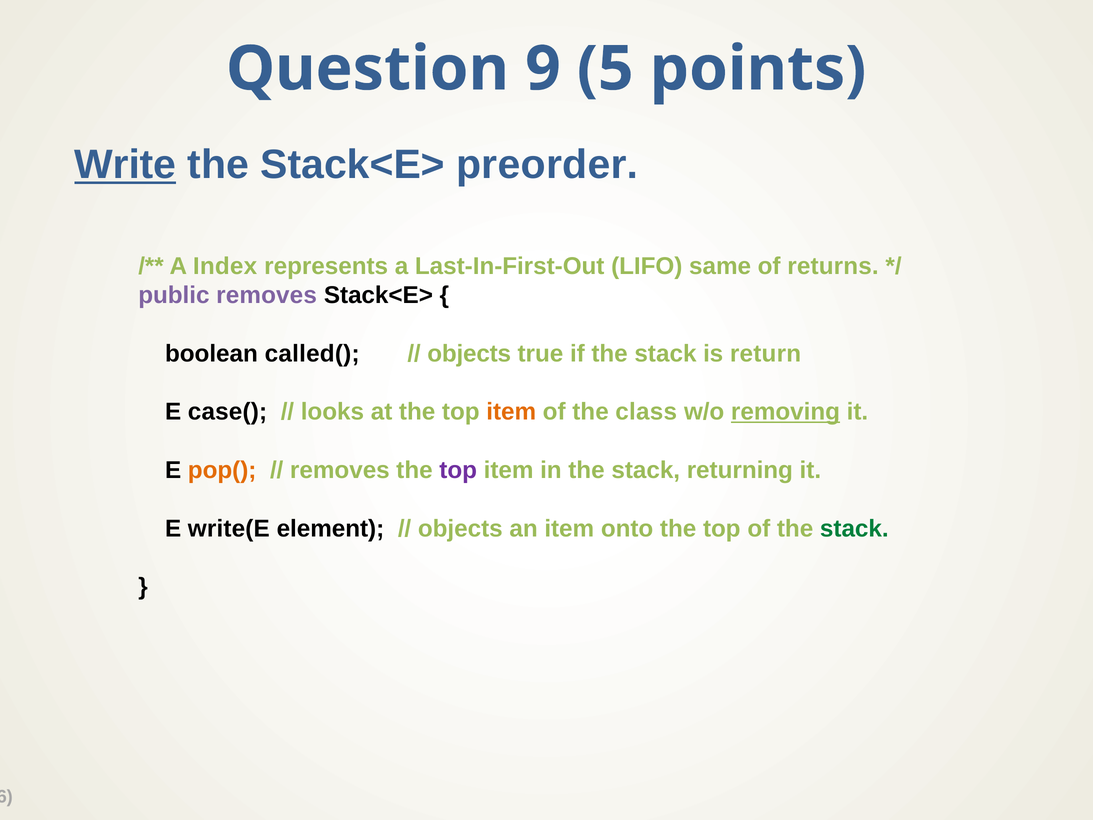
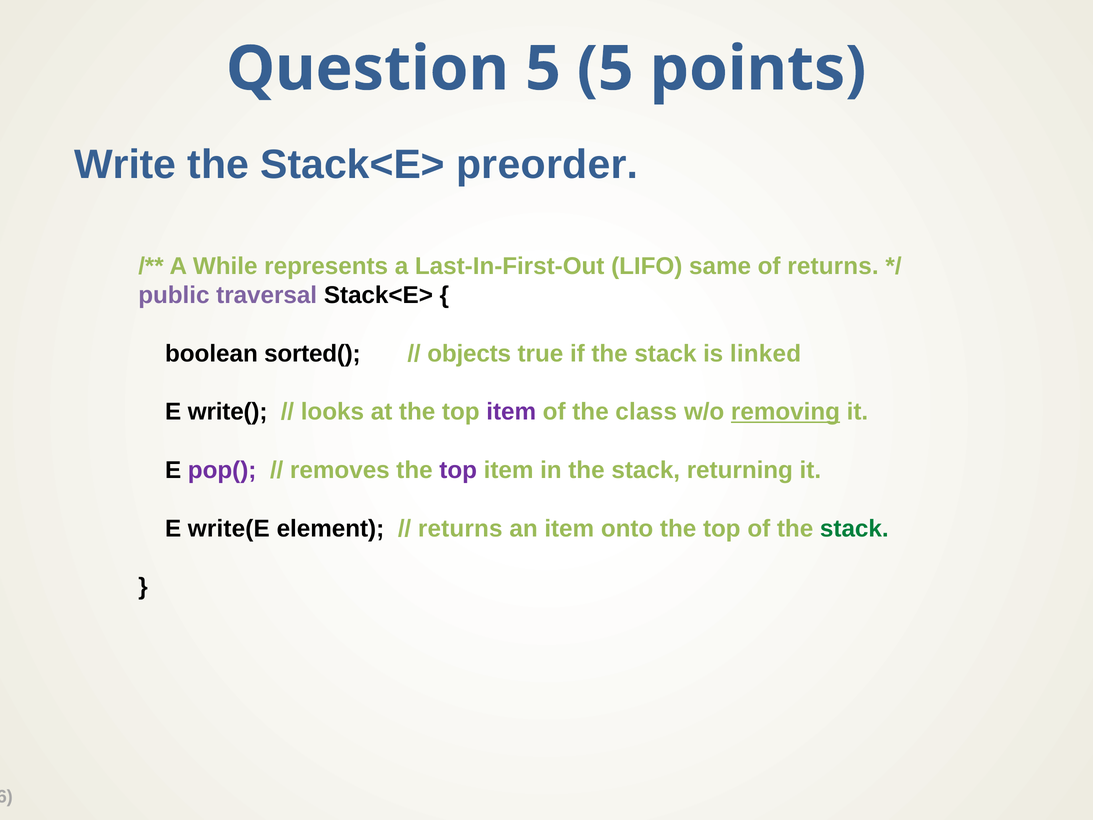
Question 9: 9 -> 5
Write underline: present -> none
Index: Index -> While
public removes: removes -> traversal
called(: called( -> sorted(
return: return -> linked
case(: case( -> write(
item at (511, 412) colour: orange -> purple
pop( colour: orange -> purple
objects at (460, 528): objects -> returns
